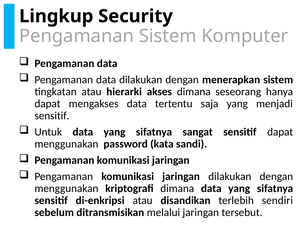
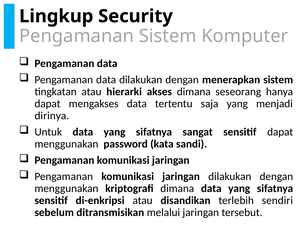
sensitif at (52, 116): sensitif -> dirinya
